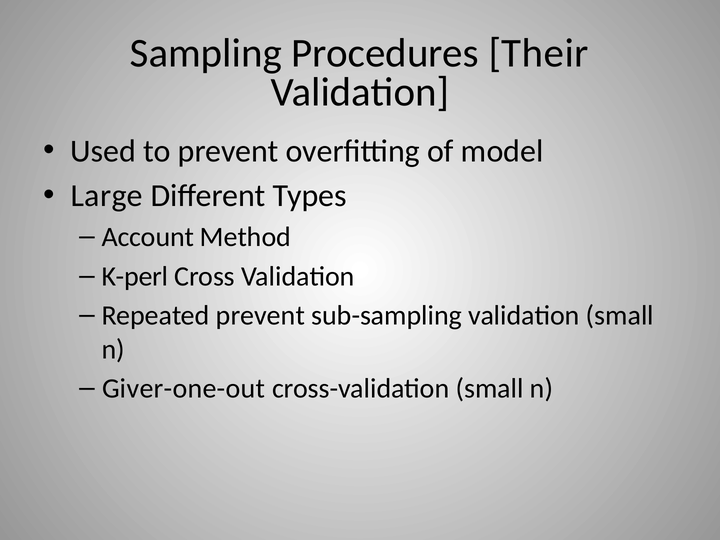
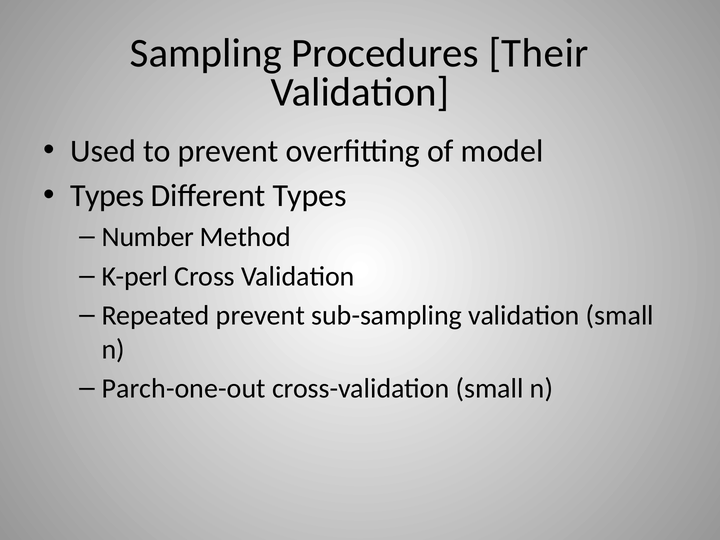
Large at (107, 196): Large -> Types
Account: Account -> Number
Giver-one-out: Giver-one-out -> Parch-one-out
